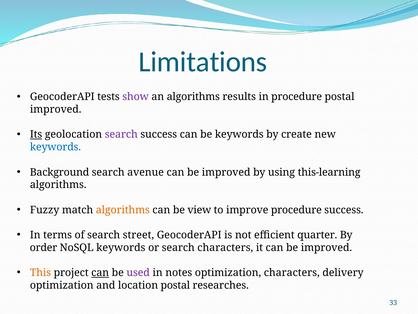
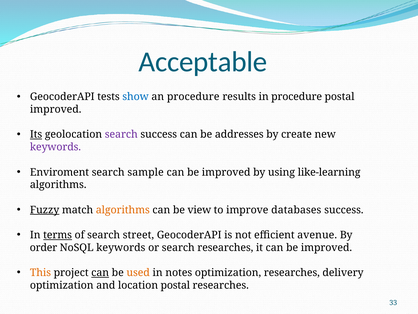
Limitations: Limitations -> Acceptable
show colour: purple -> blue
an algorithms: algorithms -> procedure
be keywords: keywords -> addresses
keywords at (55, 147) colour: blue -> purple
Background: Background -> Enviroment
avenue: avenue -> sample
this-learning: this-learning -> like-learning
Fuzzy underline: none -> present
improve procedure: procedure -> databases
terms underline: none -> present
quarter: quarter -> avenue
search characters: characters -> researches
used colour: purple -> orange
optimization characters: characters -> researches
